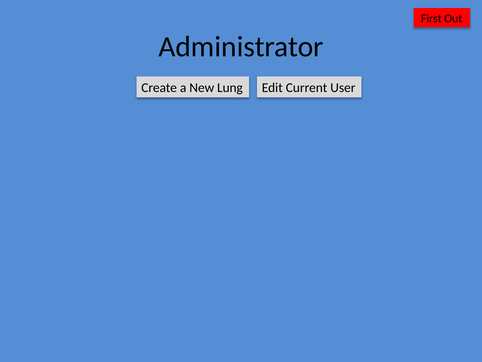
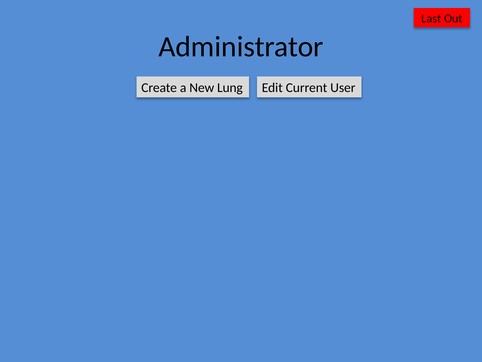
First: First -> Last
